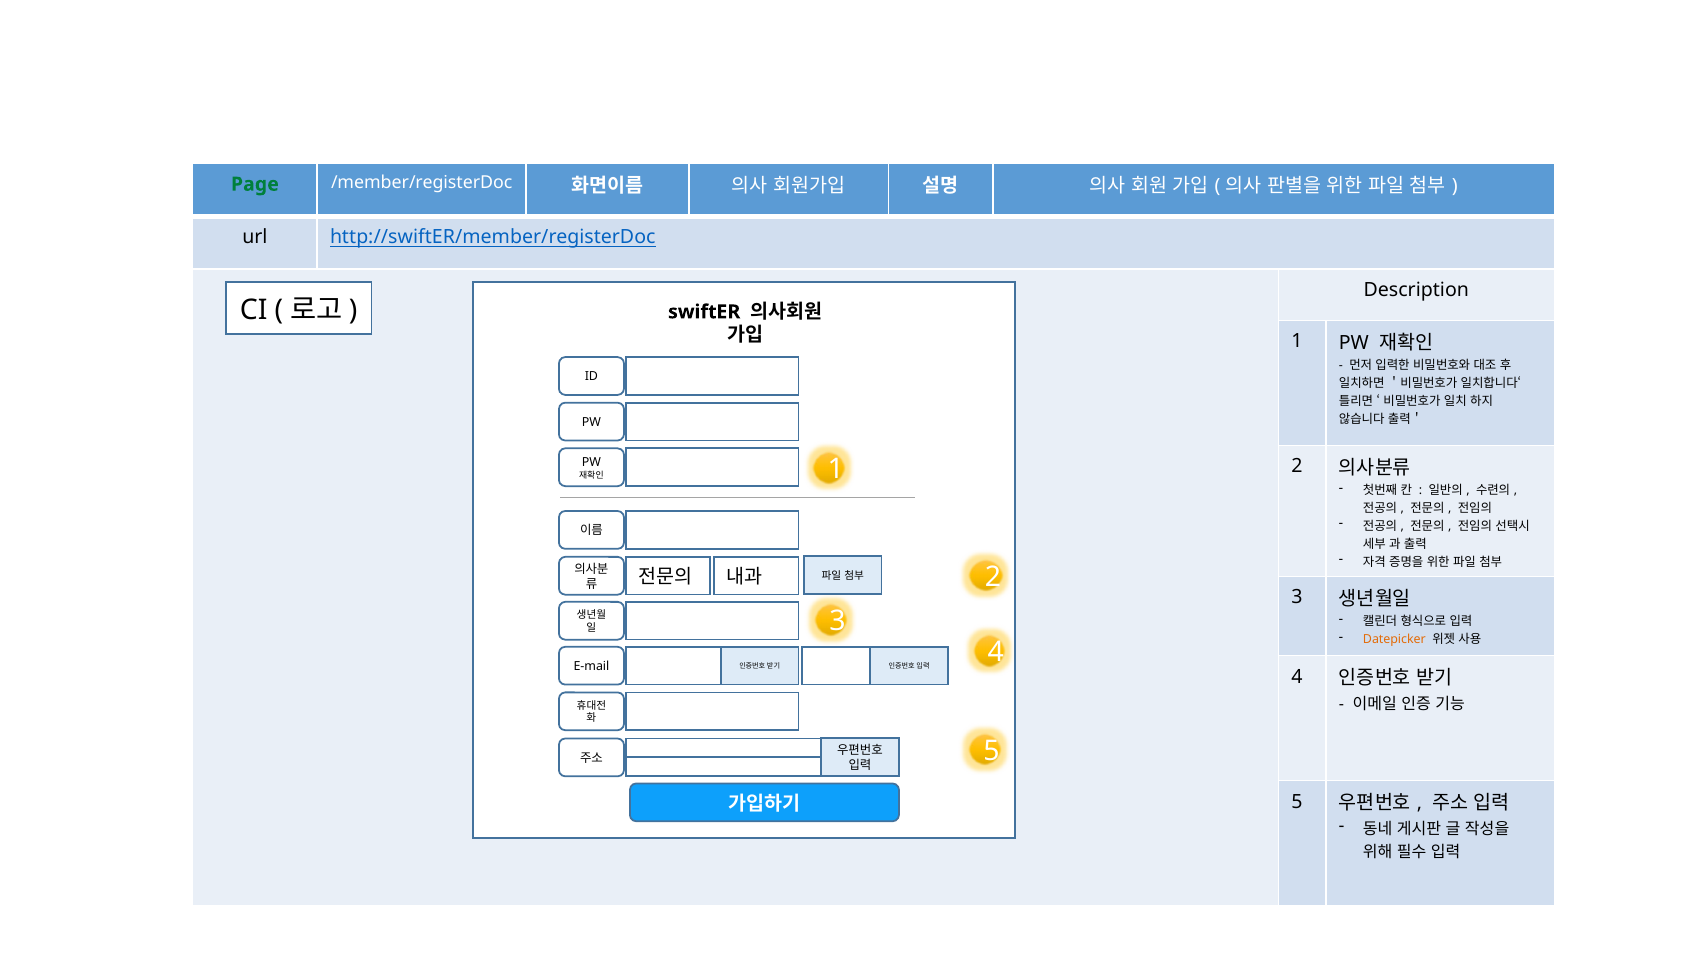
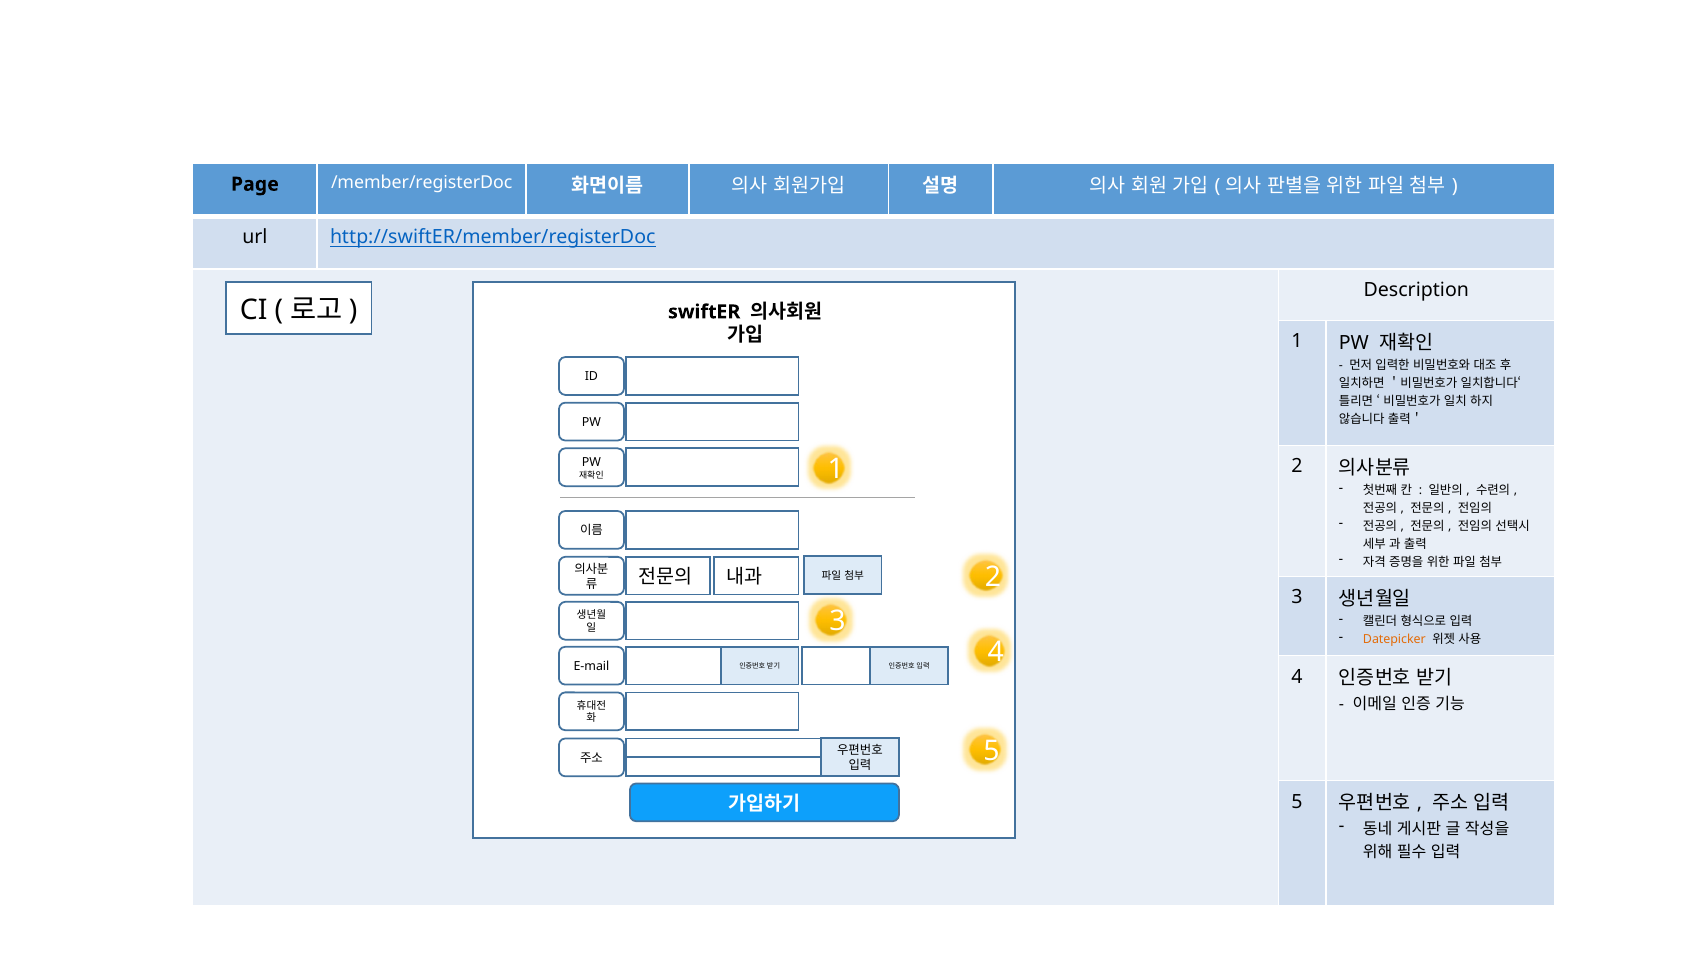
Page colour: green -> black
